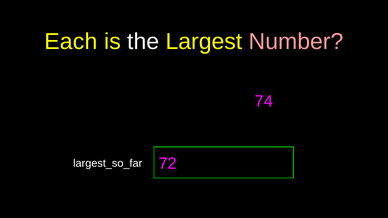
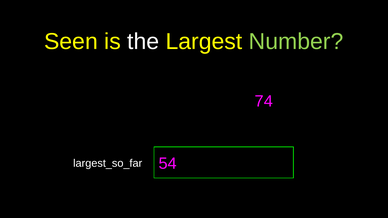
Each: Each -> Seen
Number colour: pink -> light green
72: 72 -> 54
